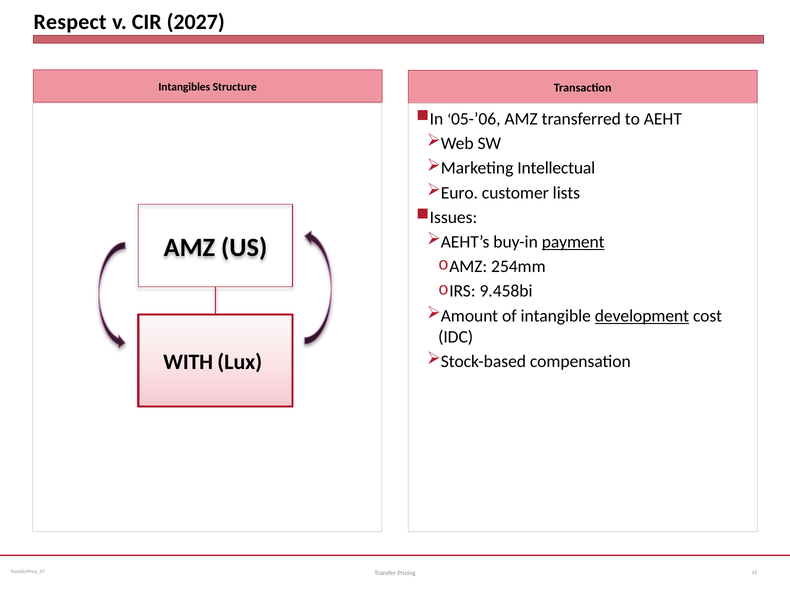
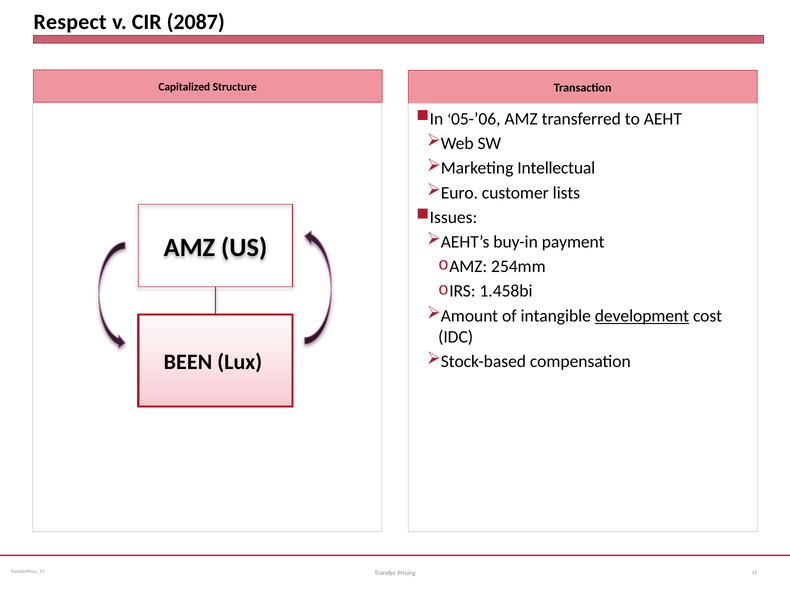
2027: 2027 -> 2087
Intangibles: Intangibles -> Capitalized
payment underline: present -> none
9.458bi: 9.458bi -> 1.458bi
WITH: WITH -> BEEN
